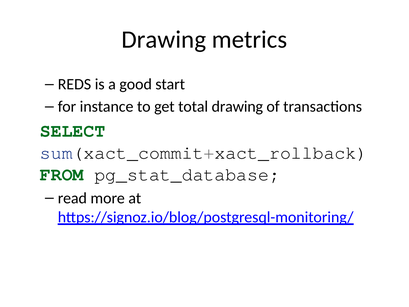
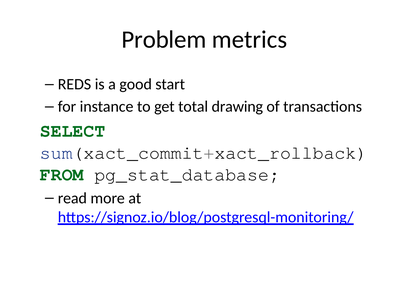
Drawing at (164, 40): Drawing -> Problem
